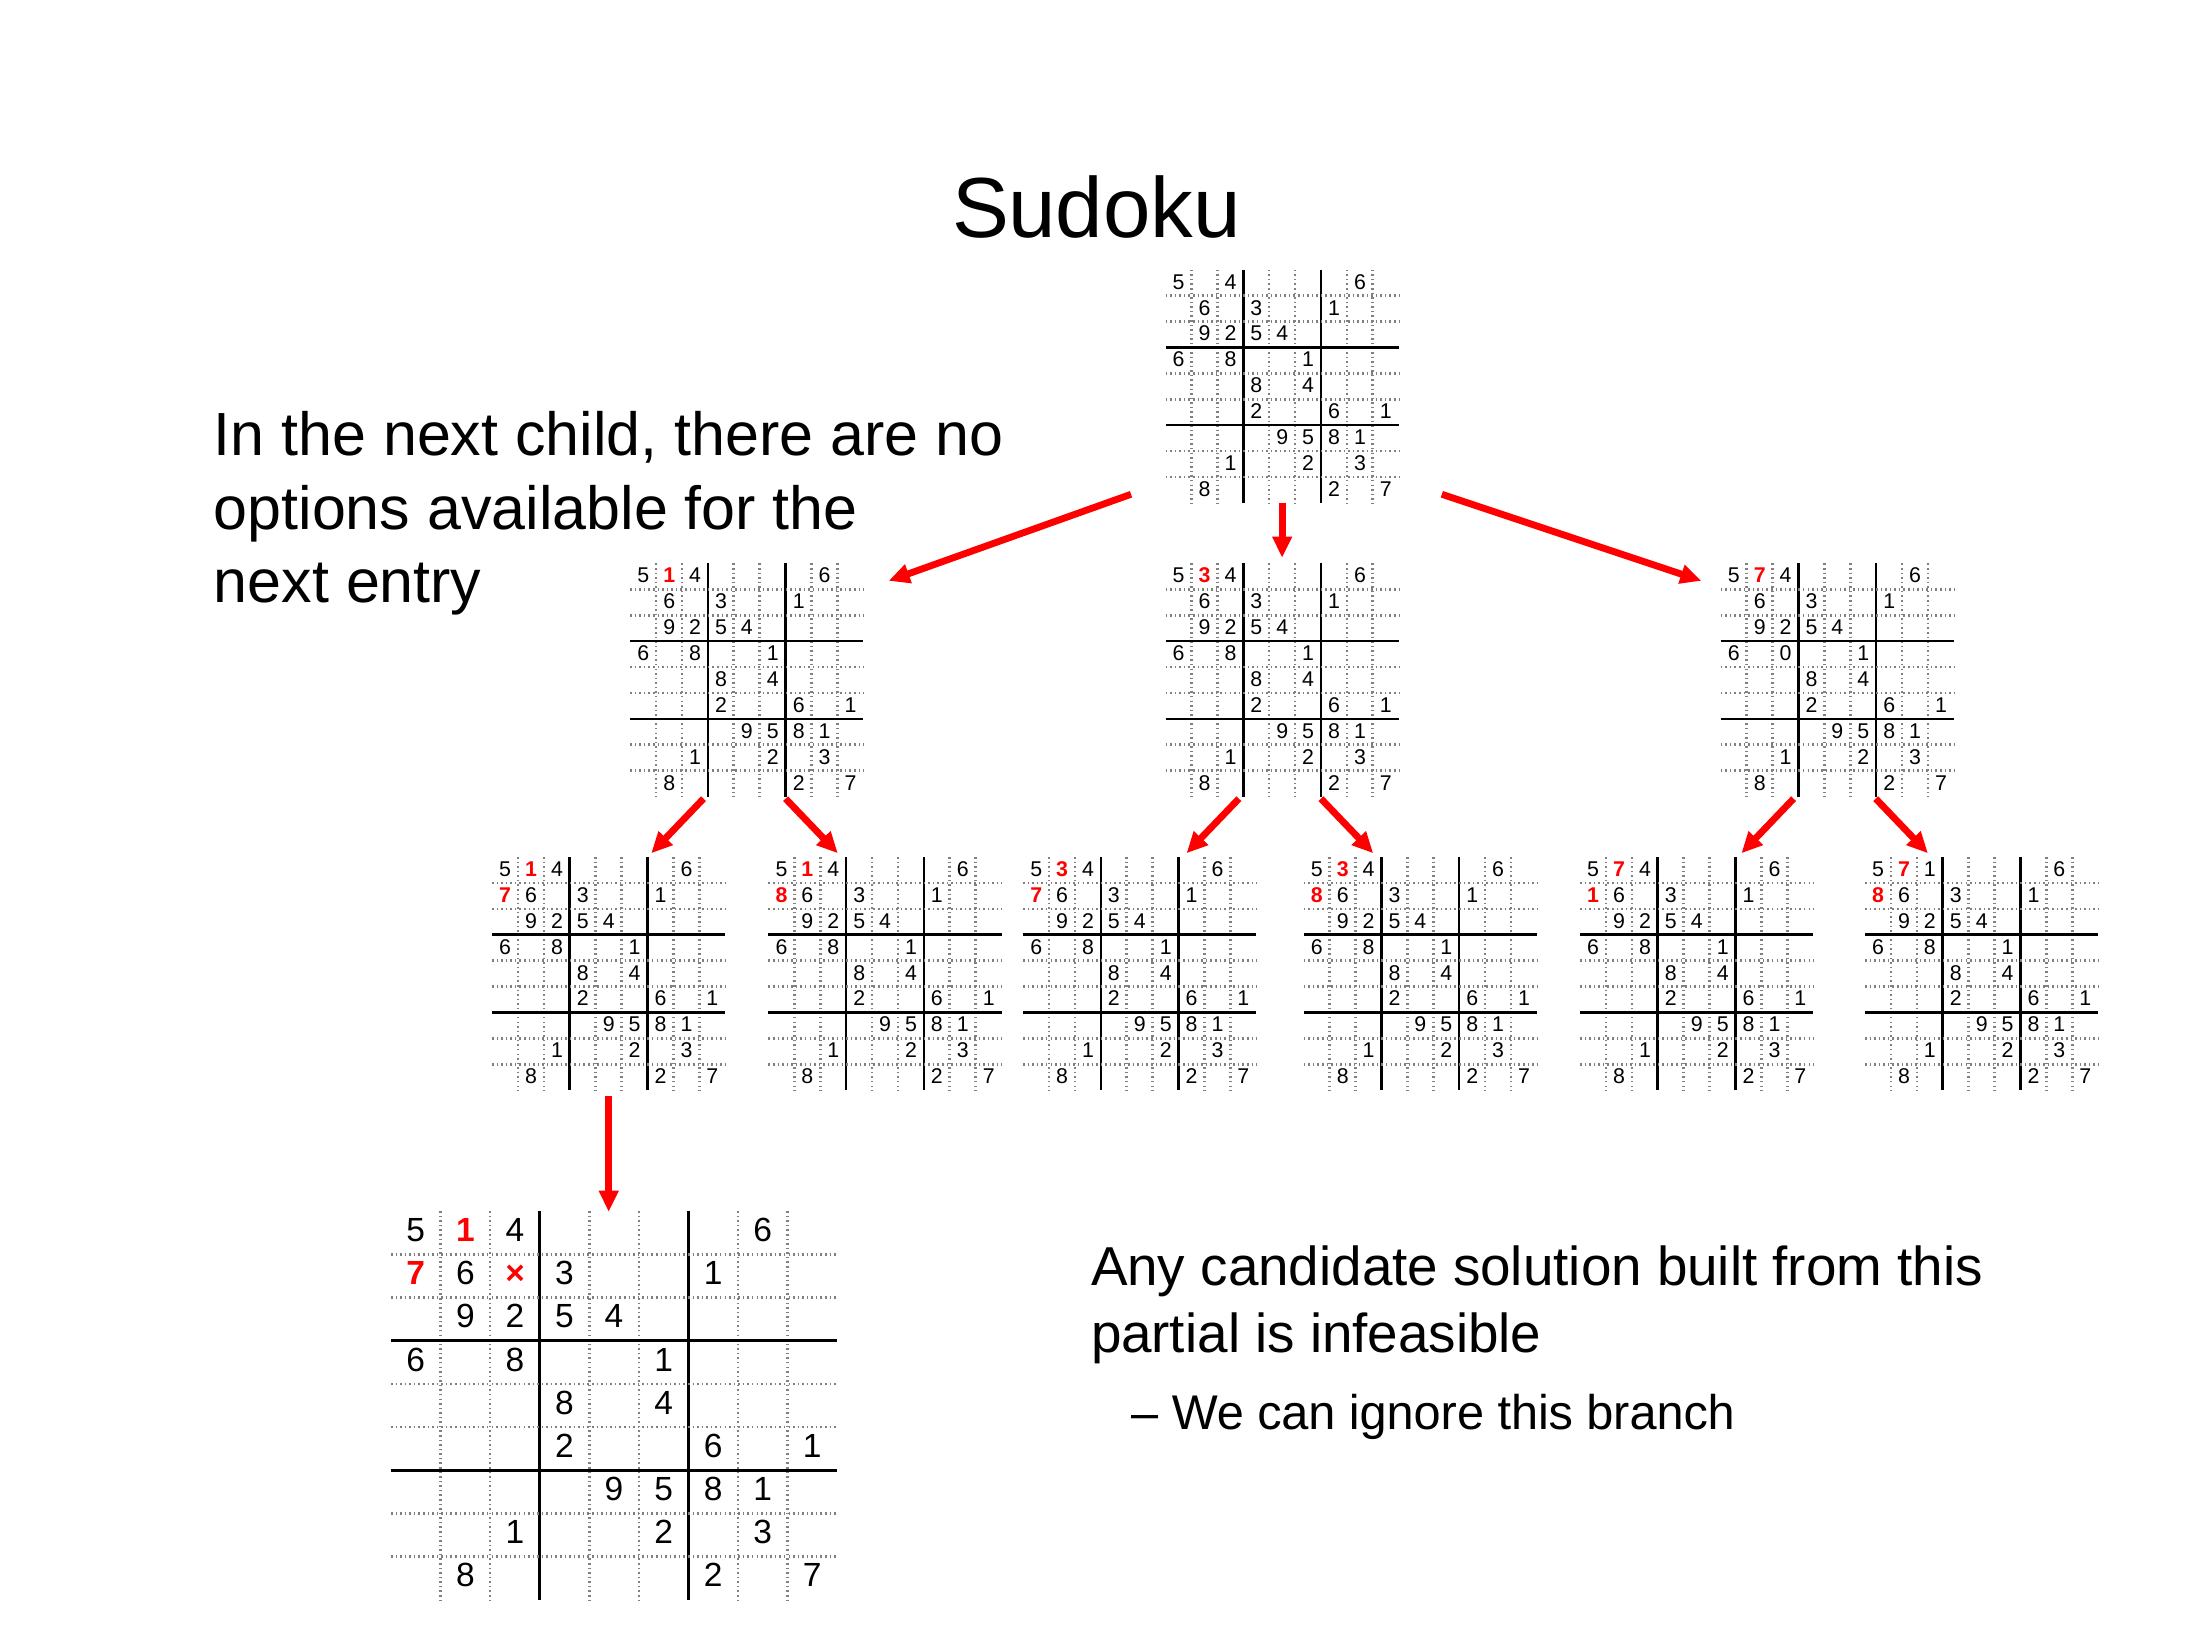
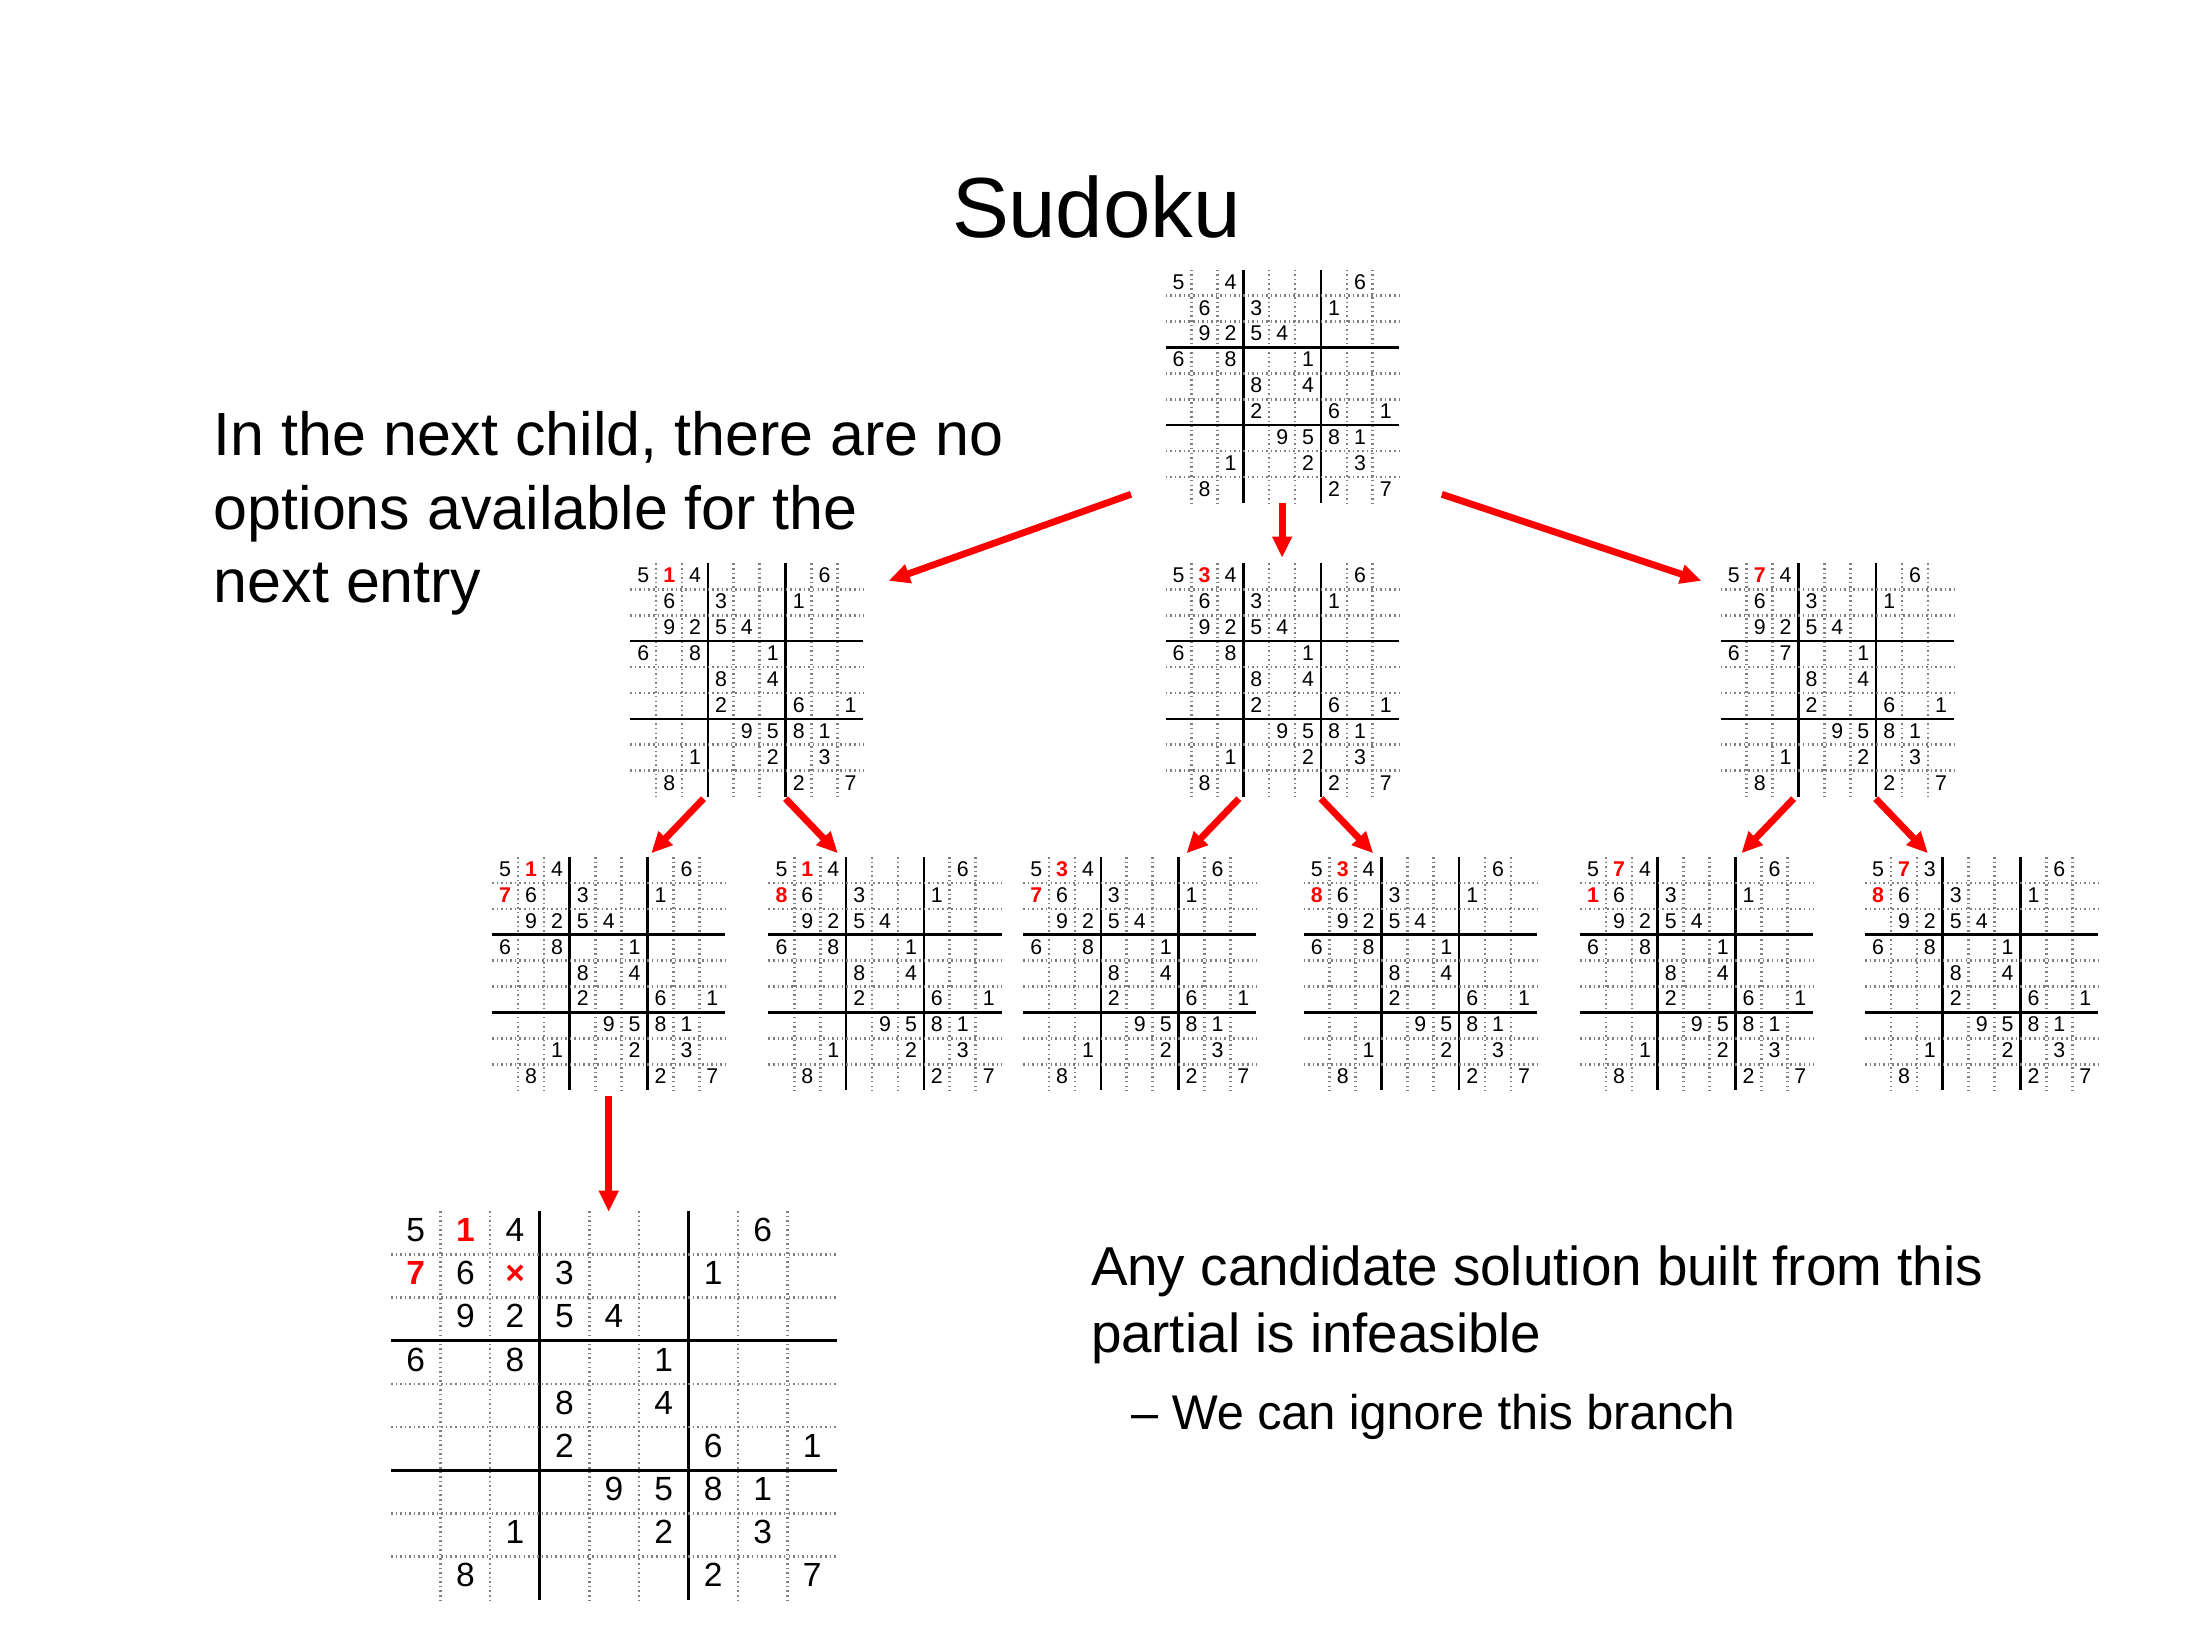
0 at (1786, 653): 0 -> 7
7 1: 1 -> 3
